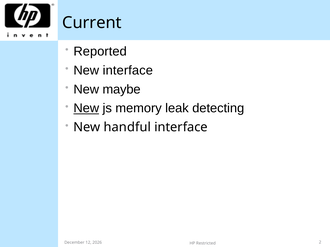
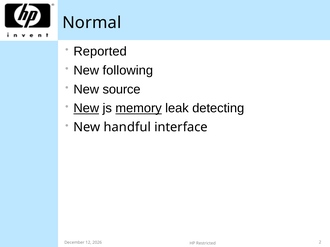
Current: Current -> Normal
New interface: interface -> following
maybe: maybe -> source
memory underline: none -> present
